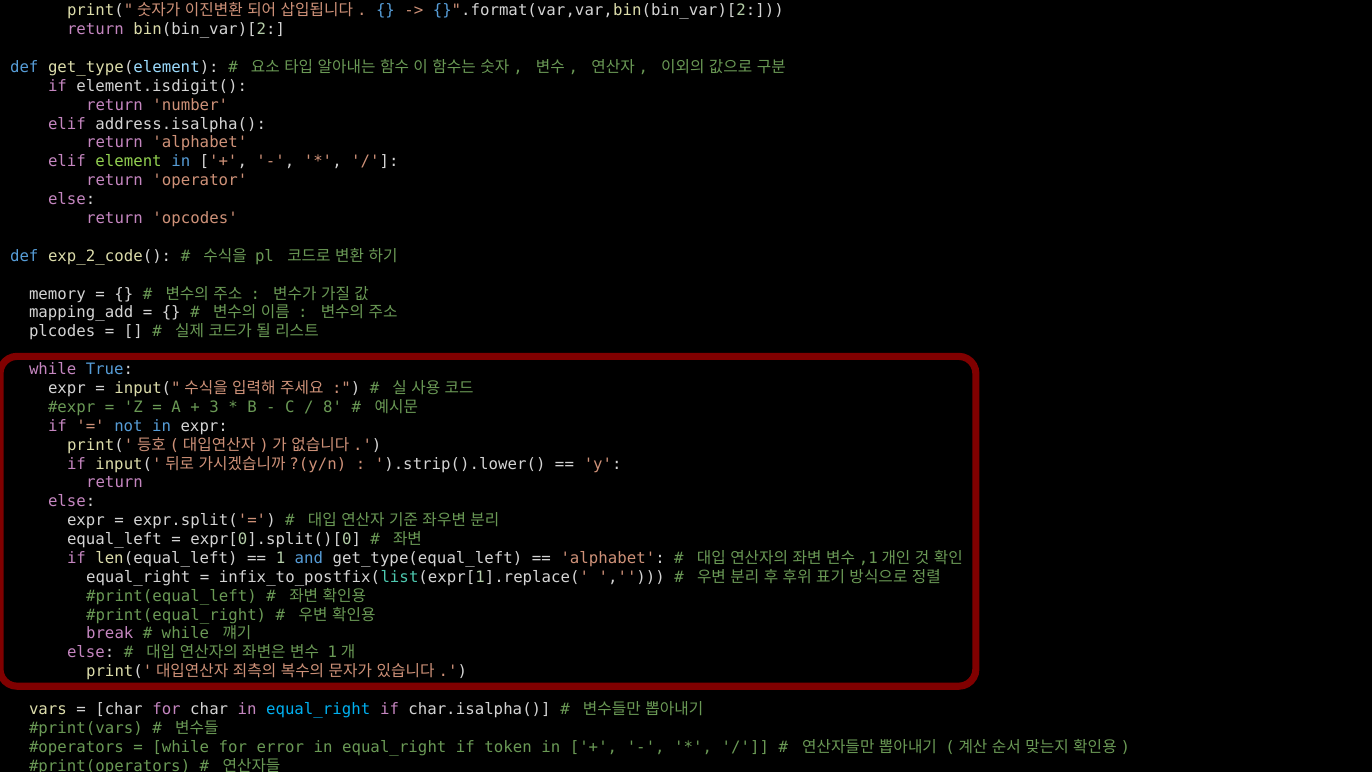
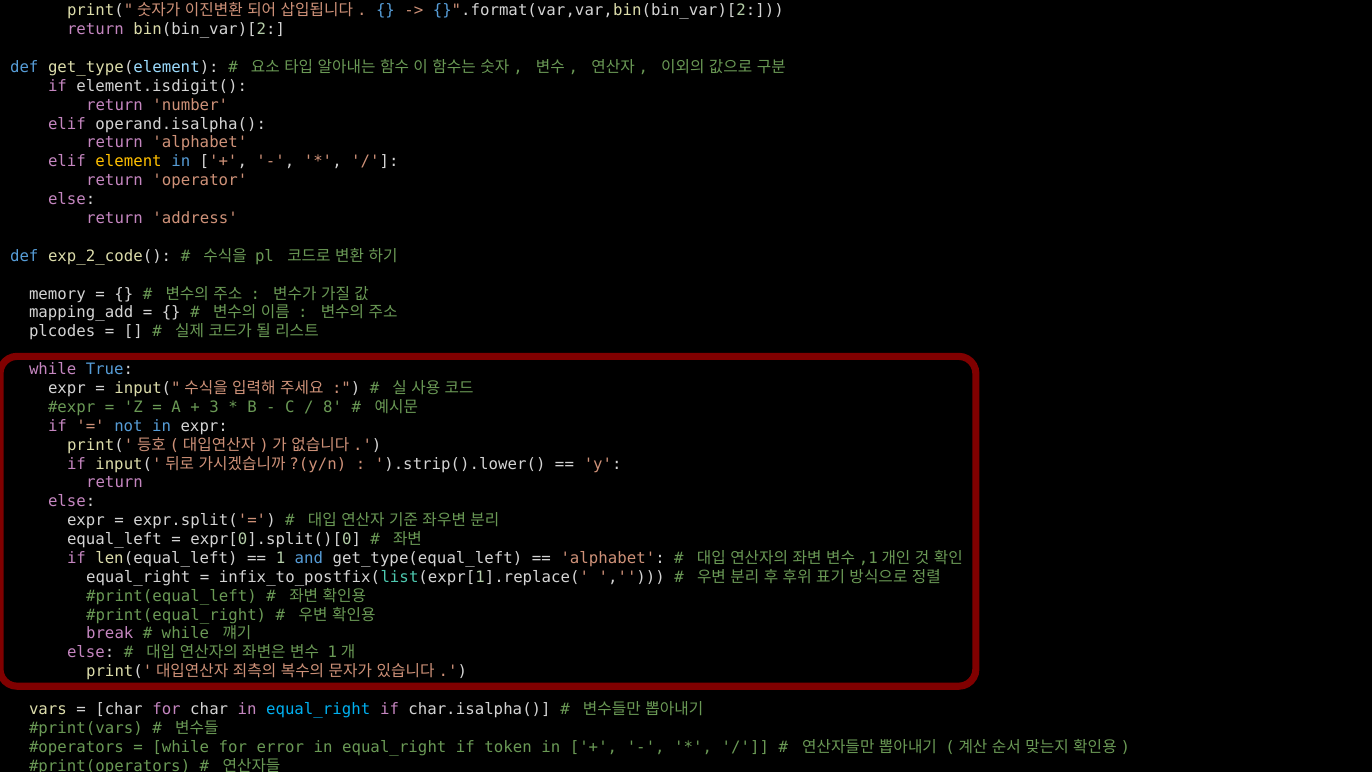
address.isalpha(: address.isalpha( -> operand.isalpha(
element at (129, 162) colour: light green -> yellow
opcodes at (195, 218): opcodes -> address
